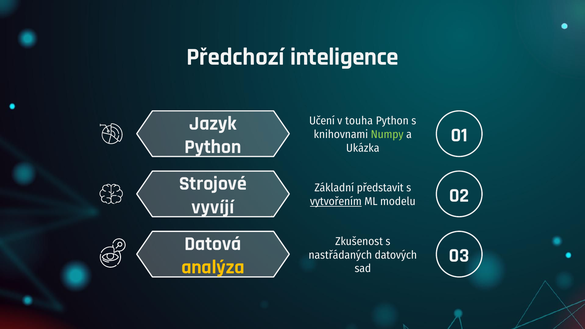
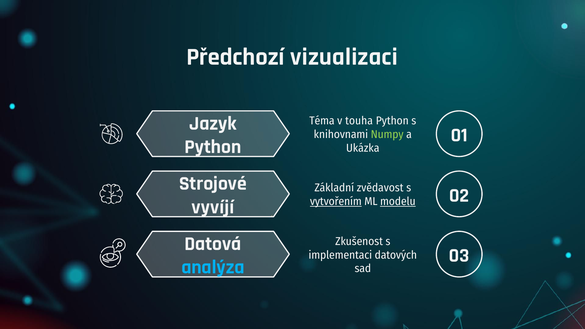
inteligence: inteligence -> vizualizaci
Učení: Učení -> Téma
představit: představit -> zvědavost
modelu underline: none -> present
nastřádaných: nastřádaných -> implementaci
analýza colour: yellow -> light blue
